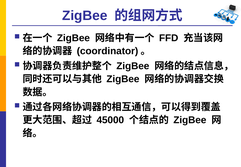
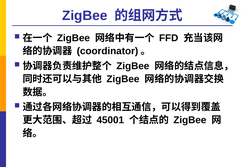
45000: 45000 -> 45001
